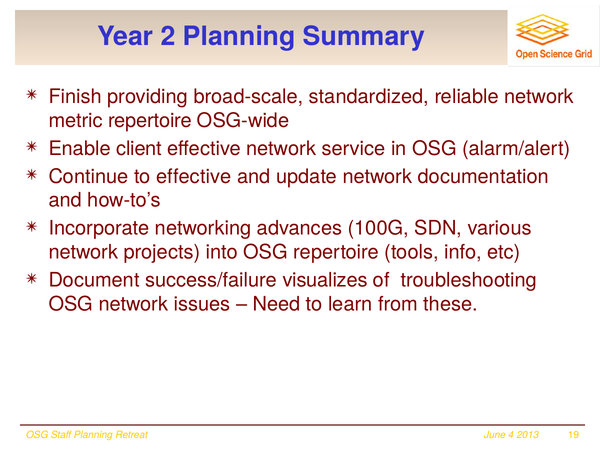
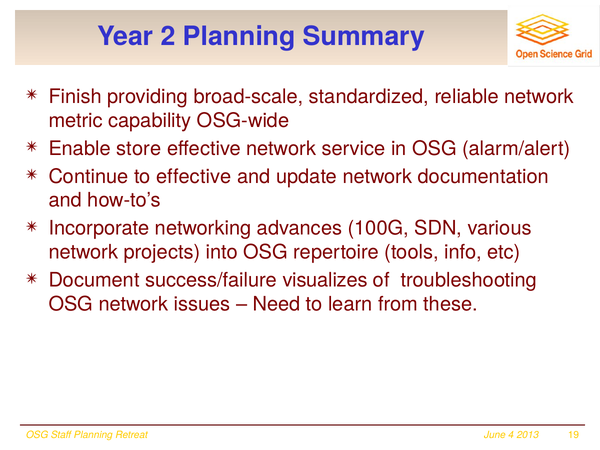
metric repertoire: repertoire -> capability
client: client -> store
